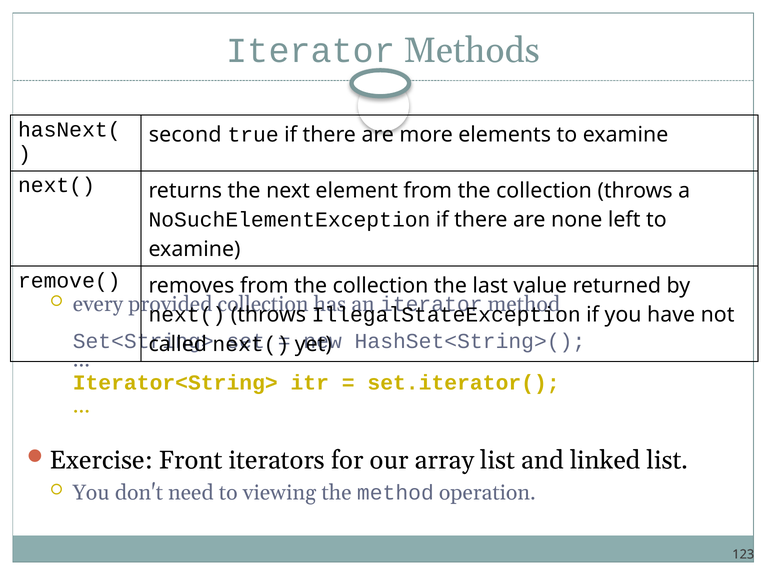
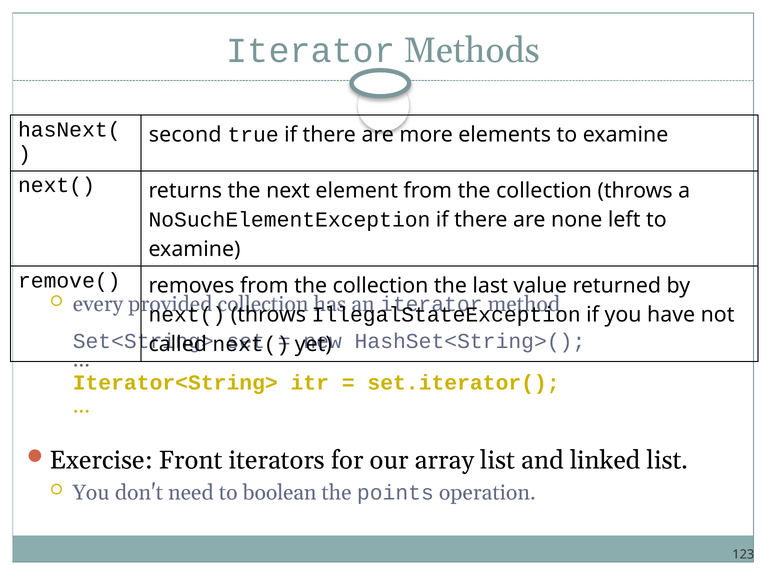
viewing: viewing -> boolean
the method: method -> points
